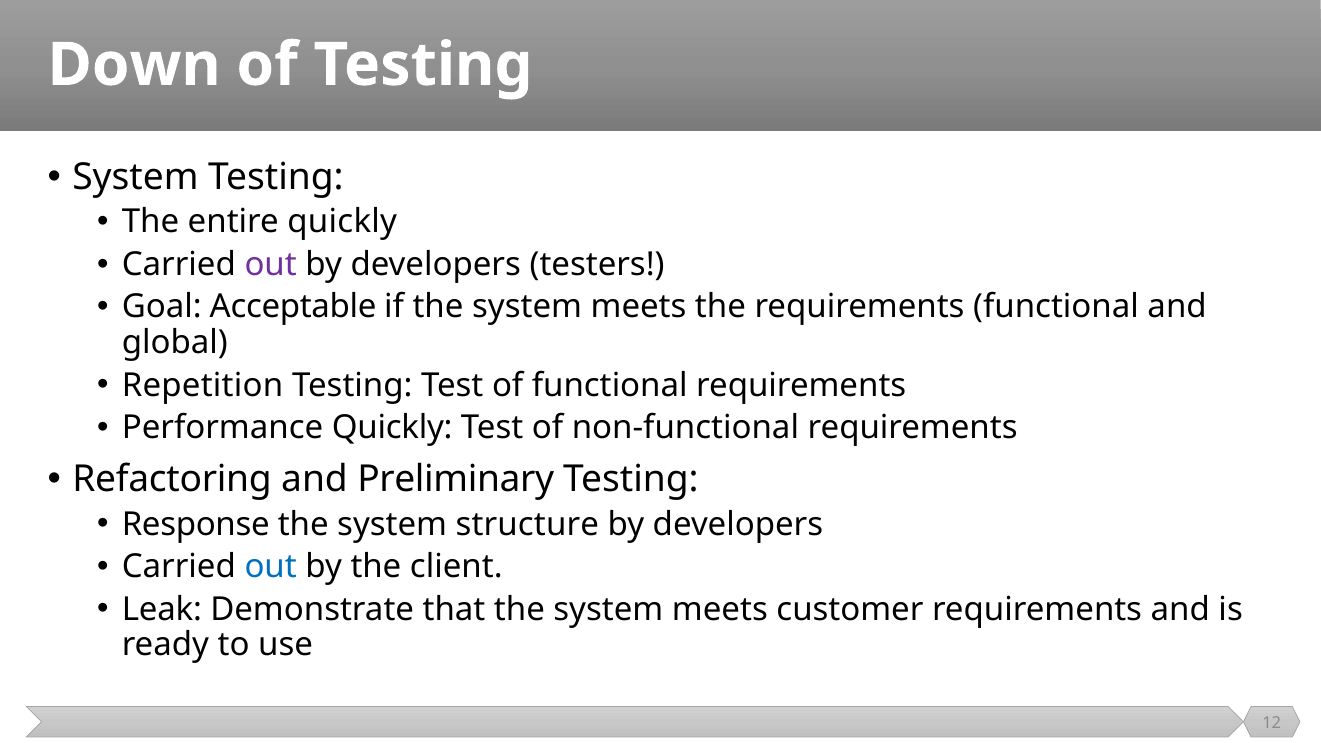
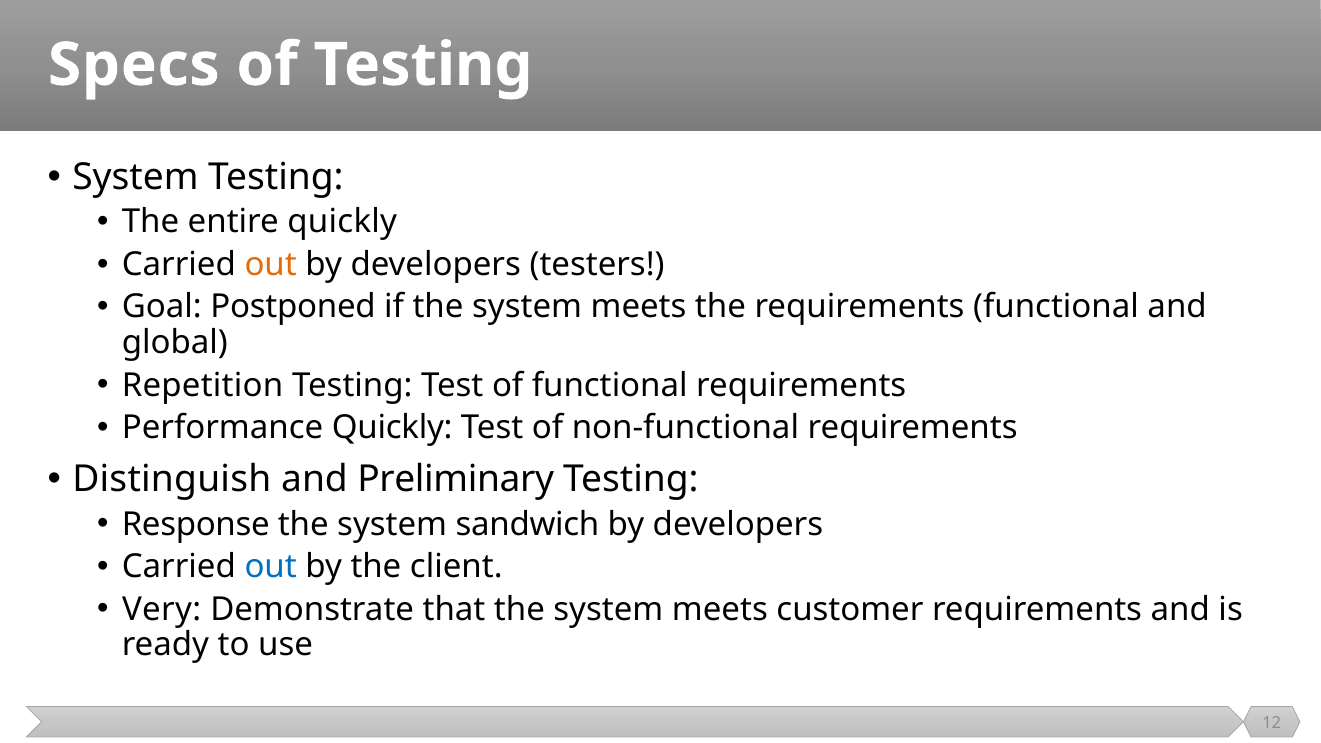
Down: Down -> Specs
out at (271, 265) colour: purple -> orange
Acceptable: Acceptable -> Postponed
Refactoring: Refactoring -> Distinguish
structure: structure -> sandwich
Leak: Leak -> Very
